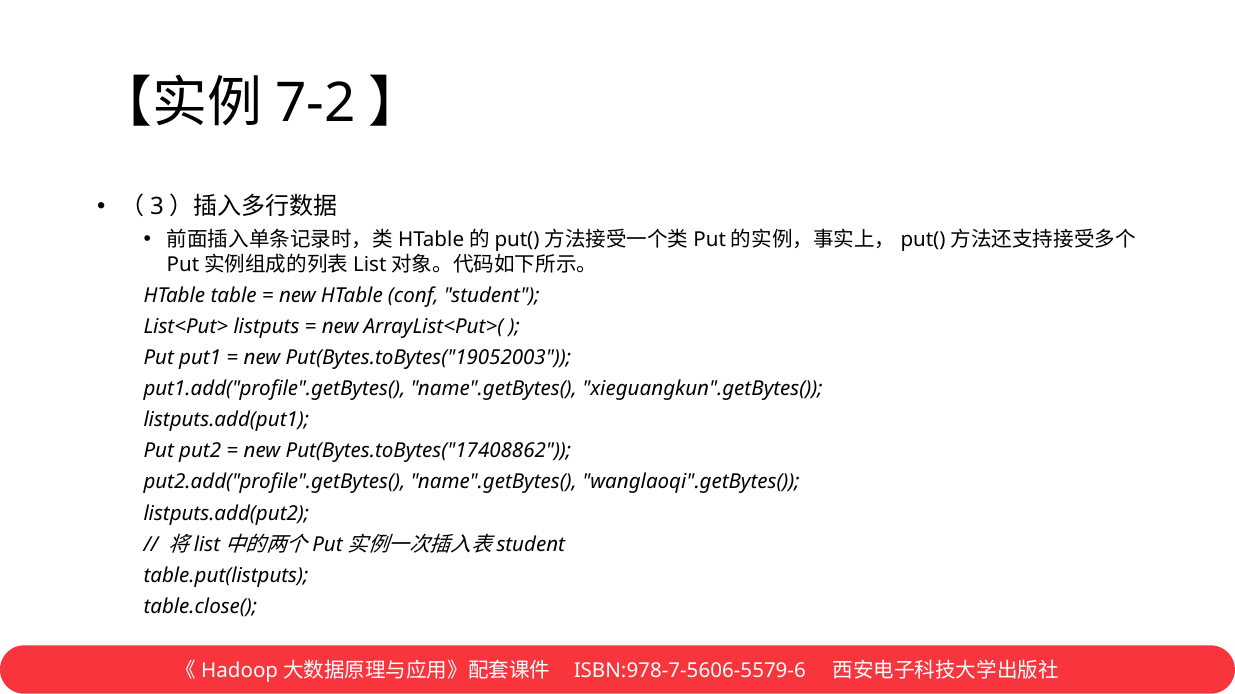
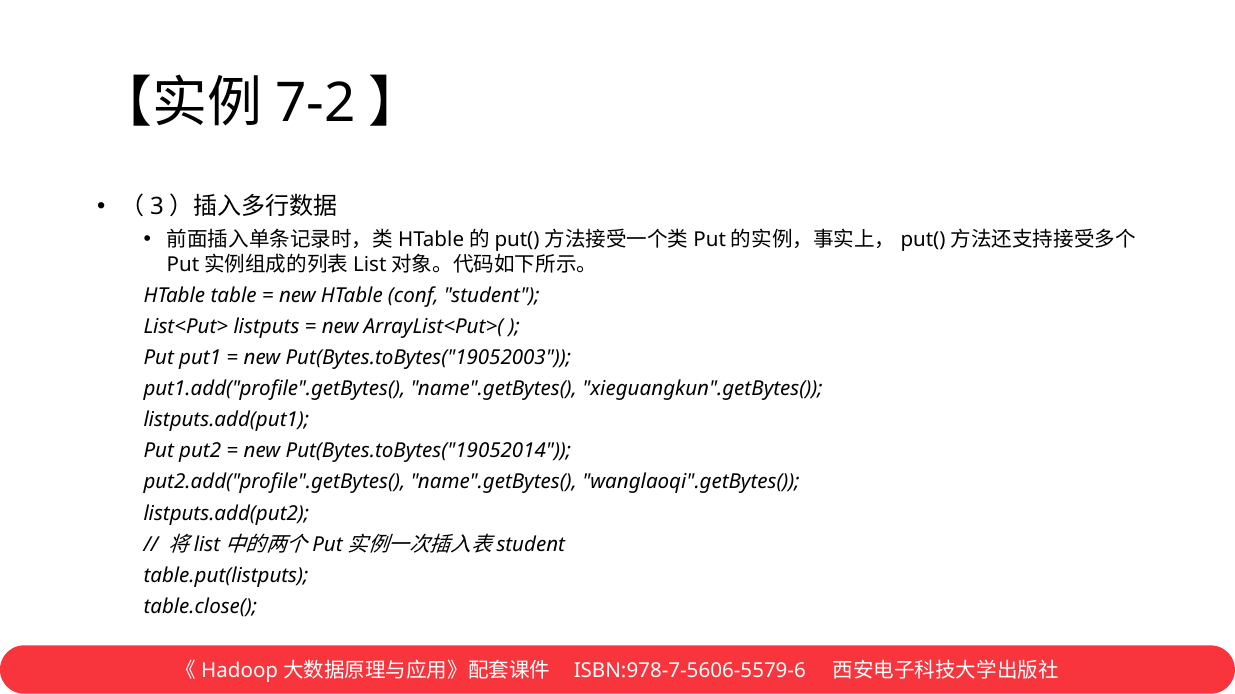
Put(Bytes.toBytes("17408862: Put(Bytes.toBytes("17408862 -> Put(Bytes.toBytes("19052014
